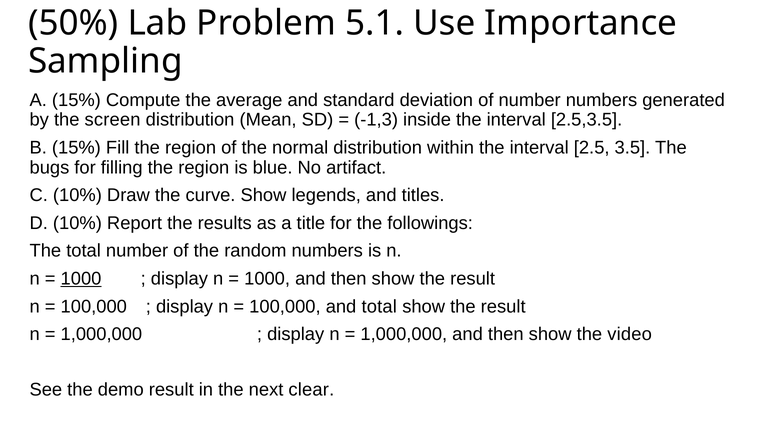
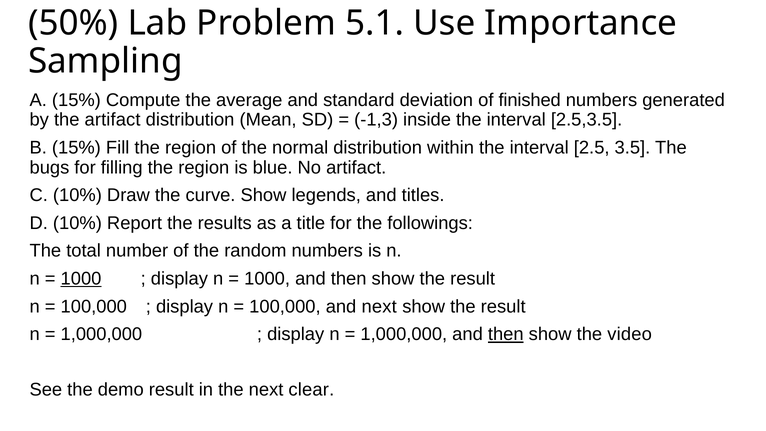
of number: number -> finished
the screen: screen -> artifact
and total: total -> next
then at (506, 334) underline: none -> present
